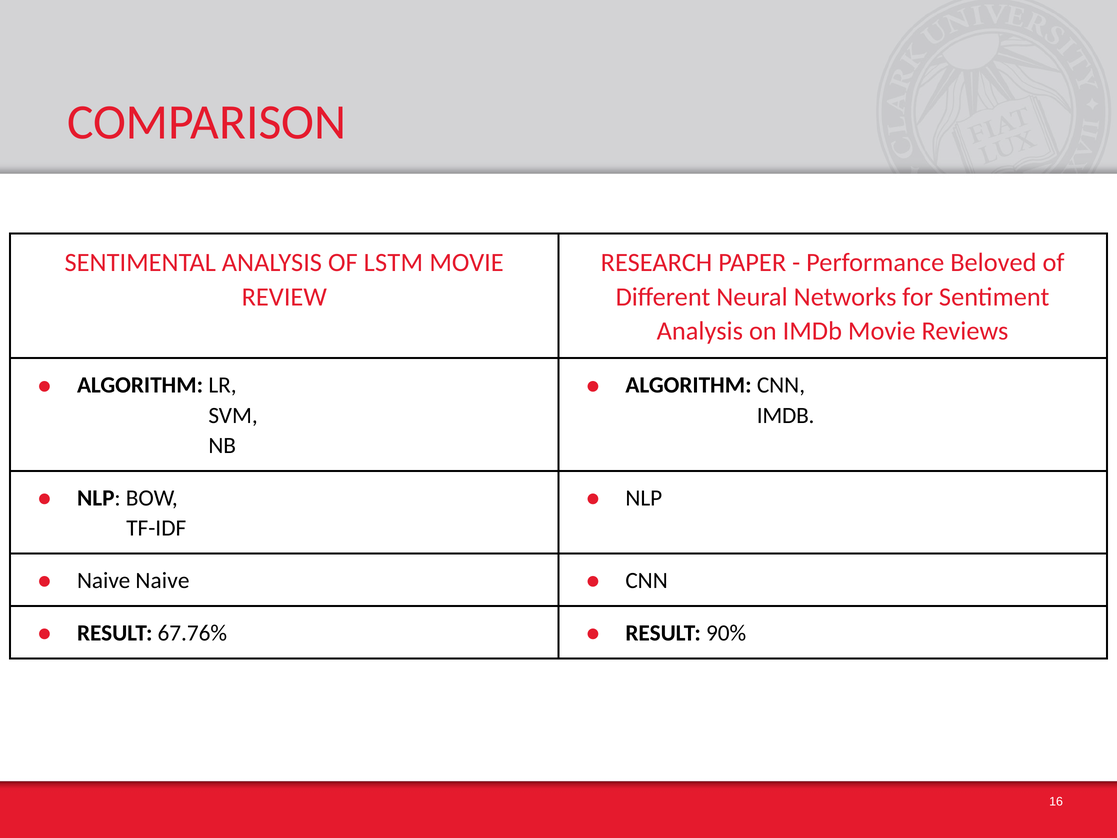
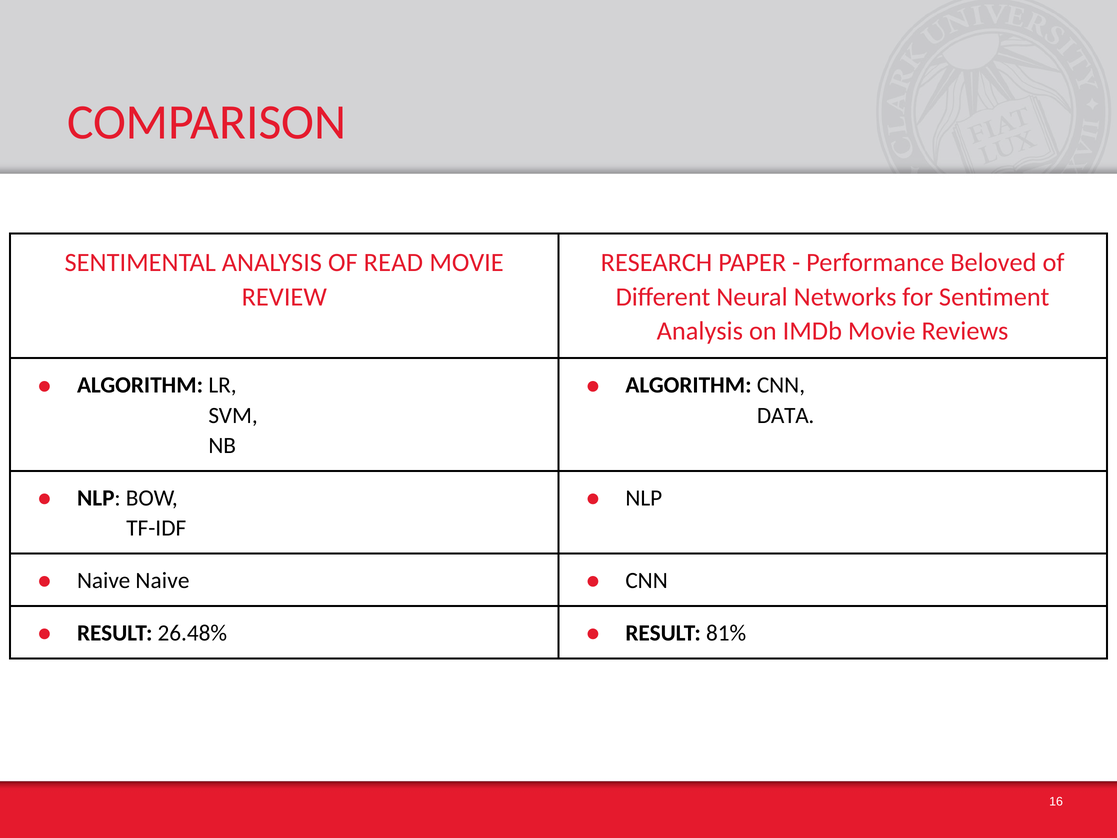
LSTM: LSTM -> READ
IMDB at (786, 415): IMDB -> DATA
67.76%: 67.76% -> 26.48%
90%: 90% -> 81%
